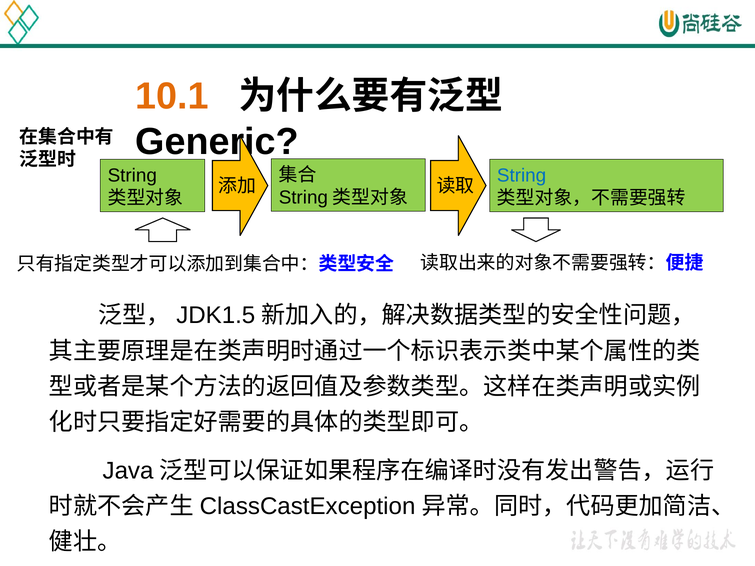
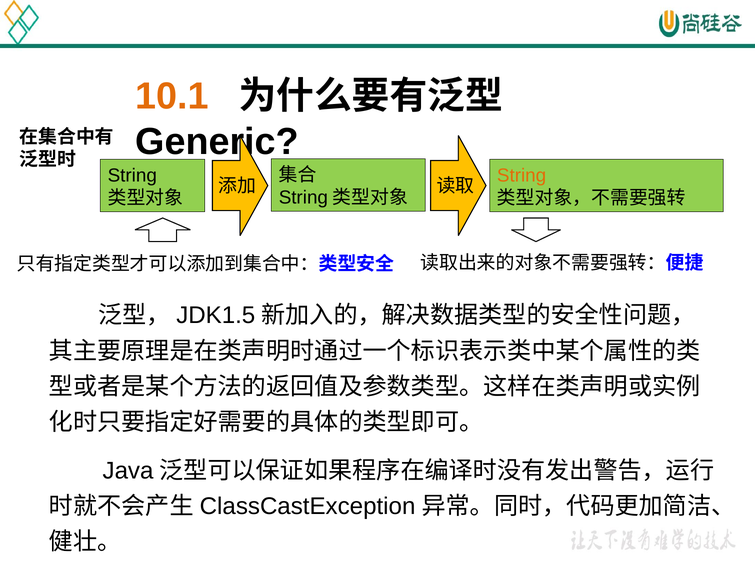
String at (522, 175) colour: blue -> orange
